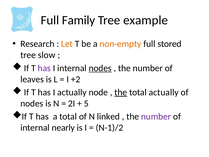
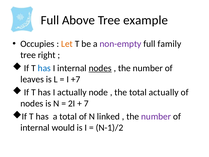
Family: Family -> Above
Research: Research -> Occupies
non-empty colour: orange -> purple
stored: stored -> family
slow: slow -> right
has at (44, 68) colour: purple -> blue
+2: +2 -> +7
the at (121, 92) underline: present -> none
5: 5 -> 7
nearly: nearly -> would
